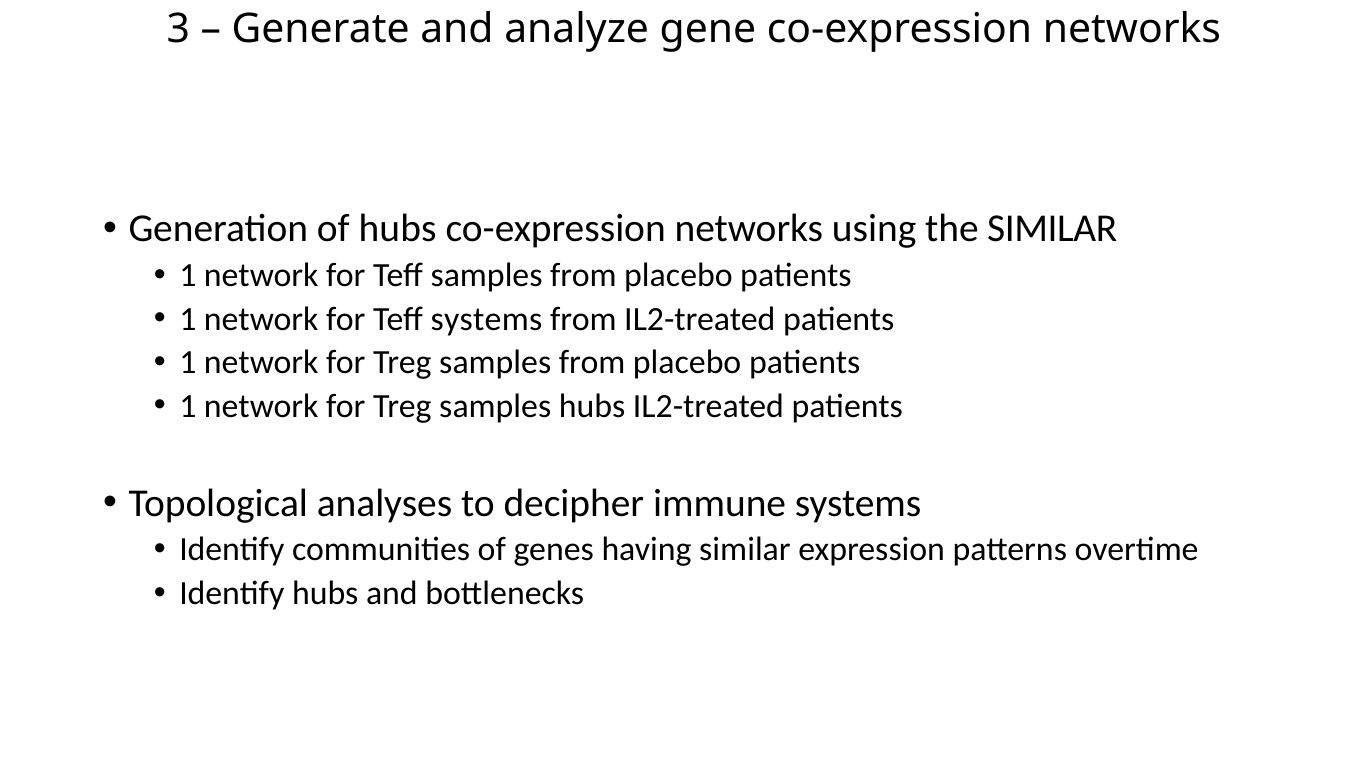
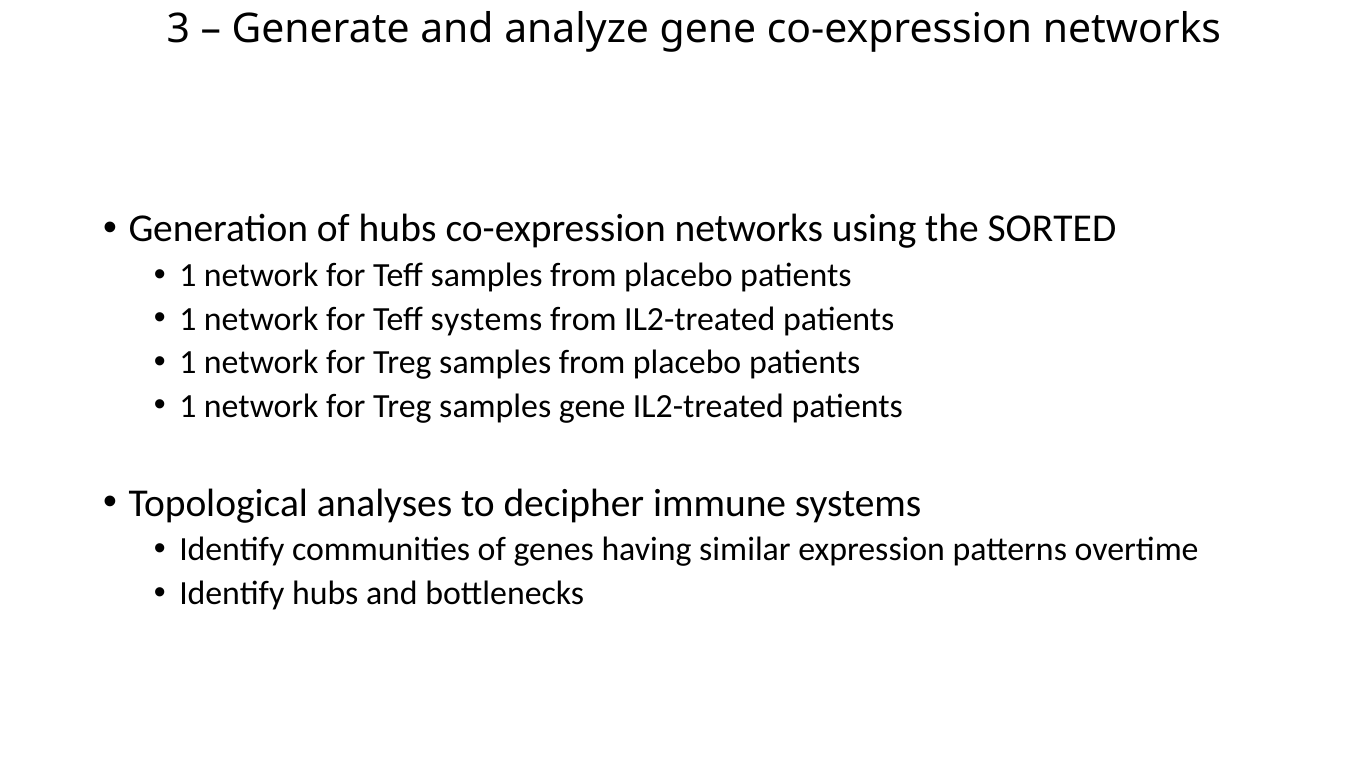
the SIMILAR: SIMILAR -> SORTED
samples hubs: hubs -> gene
